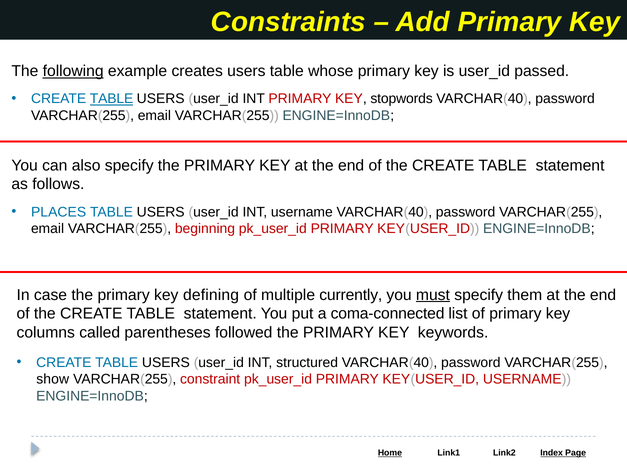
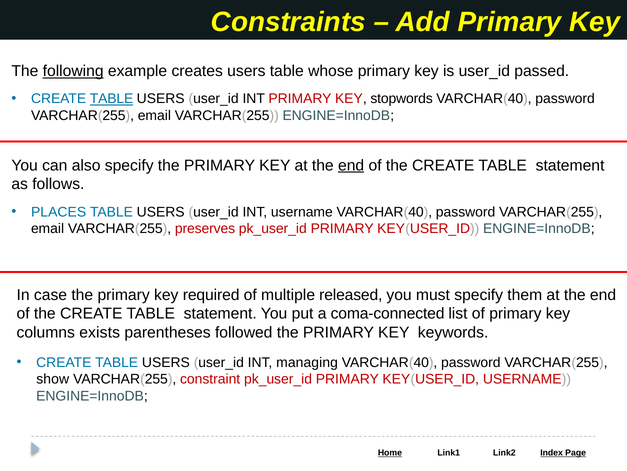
end at (351, 165) underline: none -> present
beginning: beginning -> preserves
defining: defining -> required
currently: currently -> released
must underline: present -> none
called: called -> exists
structured: structured -> managing
